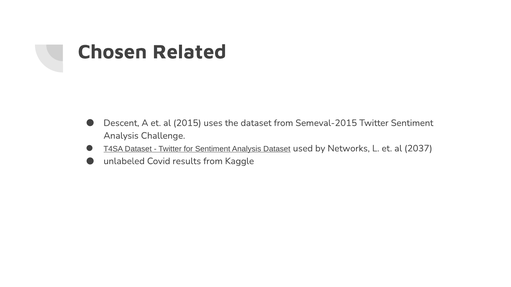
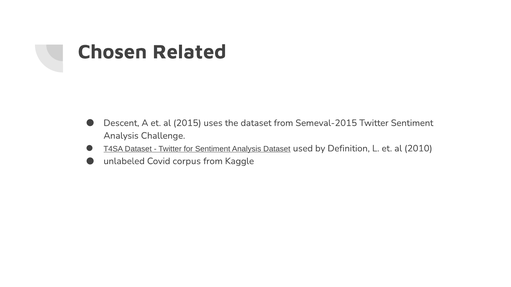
Networks: Networks -> Definition
2037: 2037 -> 2010
results: results -> corpus
